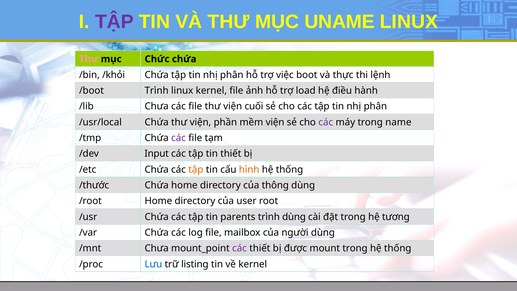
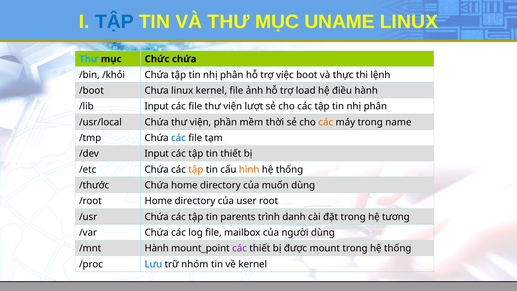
TẬP at (114, 22) colour: purple -> blue
Thư at (89, 59) colour: pink -> light blue
/boot Trình: Trình -> Chưa
/lib Chưa: Chưa -> Input
cuối: cuối -> lượt
mềm viện: viện -> thời
các at (326, 122) colour: purple -> orange
các at (179, 138) colour: purple -> blue
thông: thông -> muốn
trình dùng: dùng -> danh
/mnt Chưa: Chưa -> Hành
listing: listing -> nhóm
